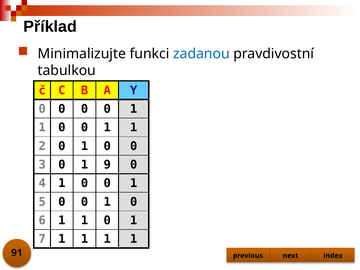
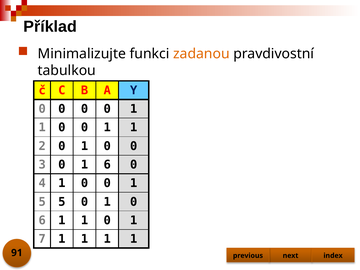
zadanou colour: blue -> orange
1 9: 9 -> 6
5 0: 0 -> 5
